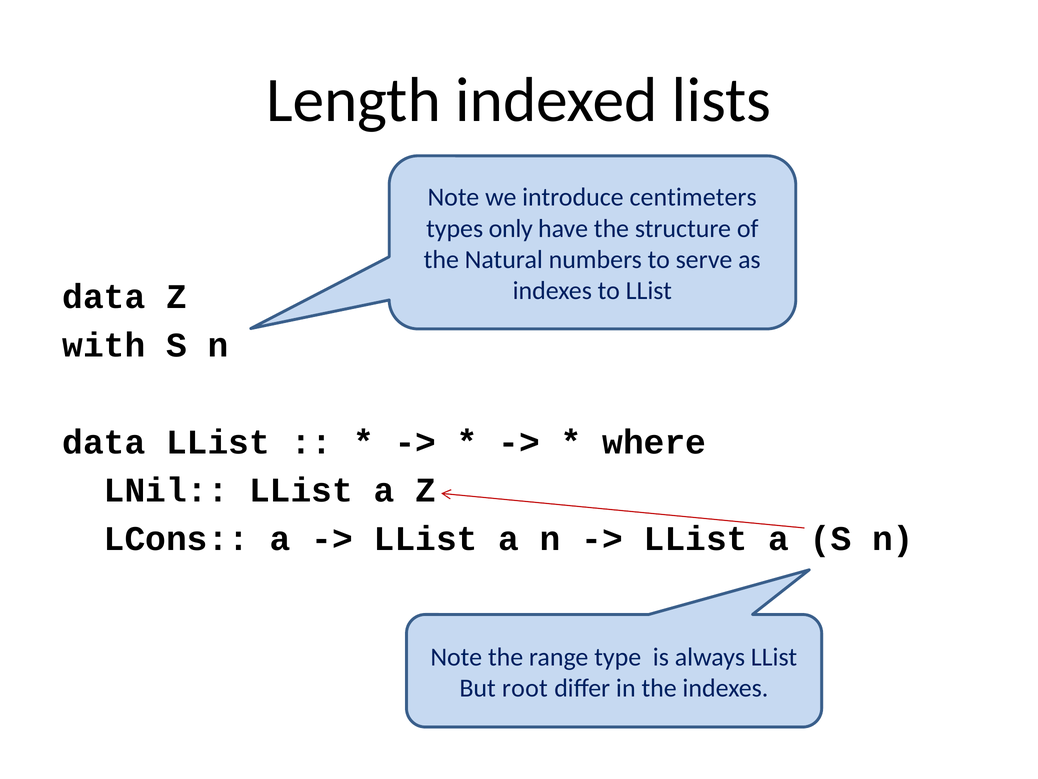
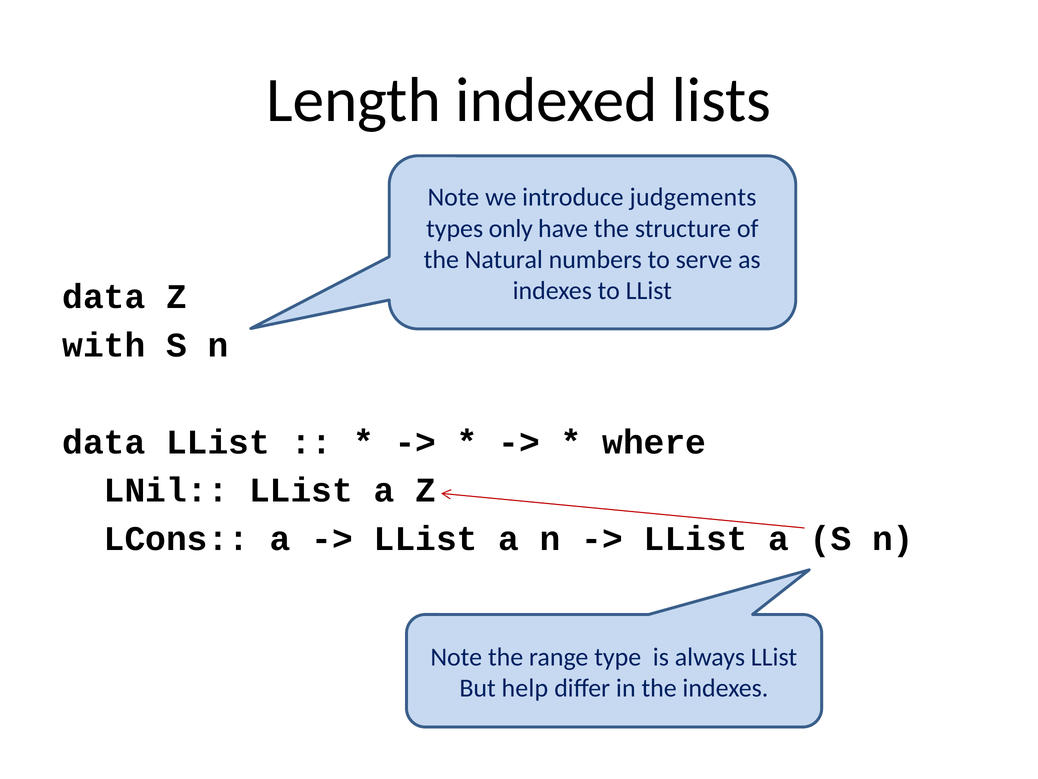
centimeters: centimeters -> judgements
root: root -> help
